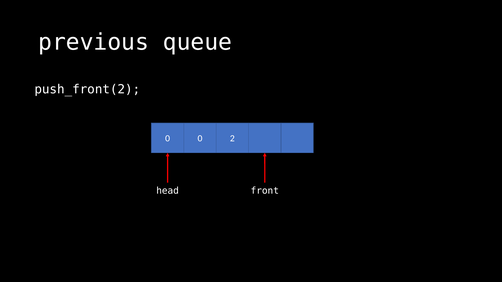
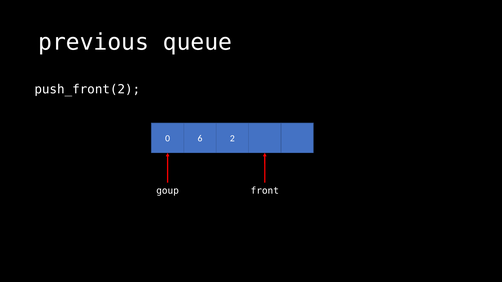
0 0: 0 -> 6
head: head -> goup
